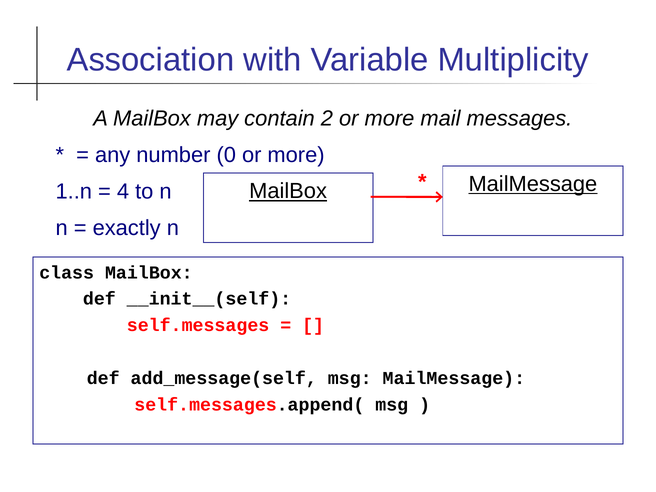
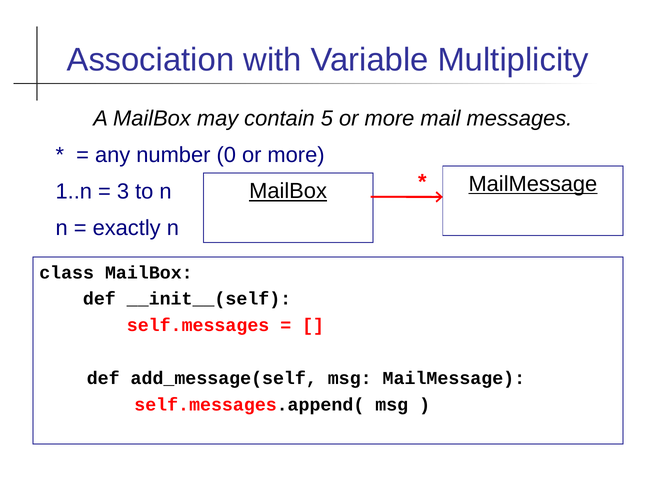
2: 2 -> 5
4: 4 -> 3
